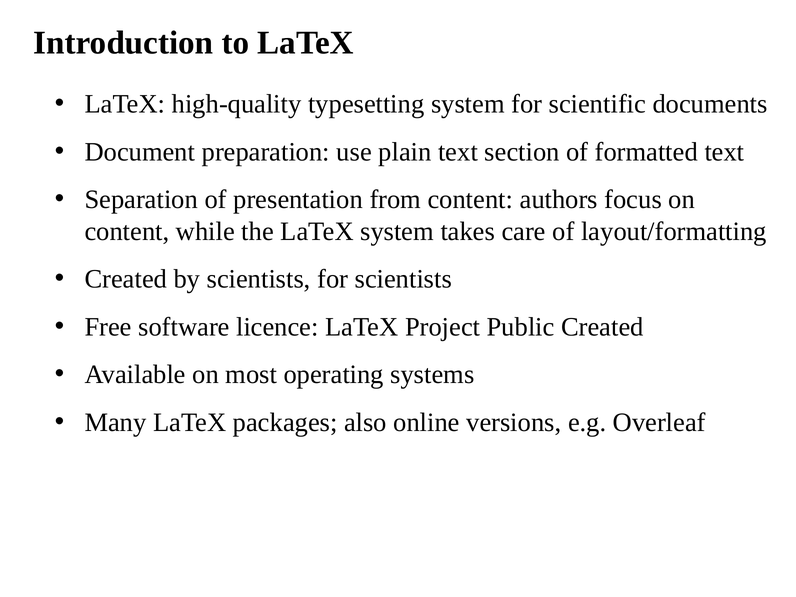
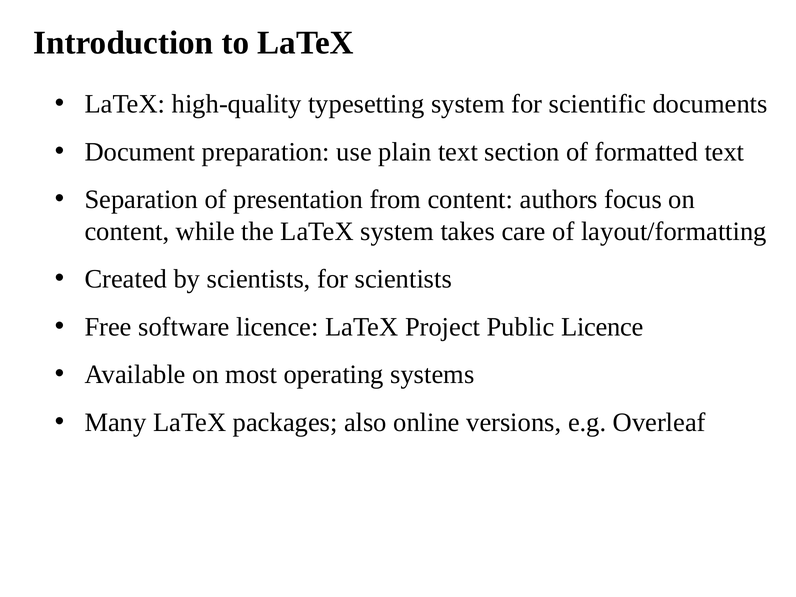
Public Created: Created -> Licence
